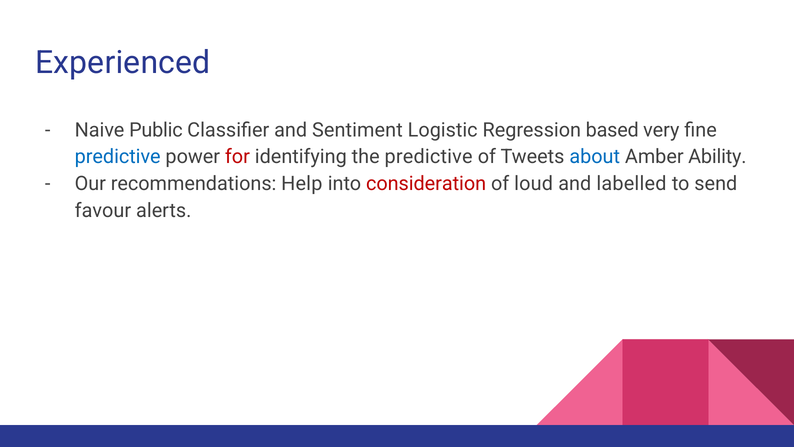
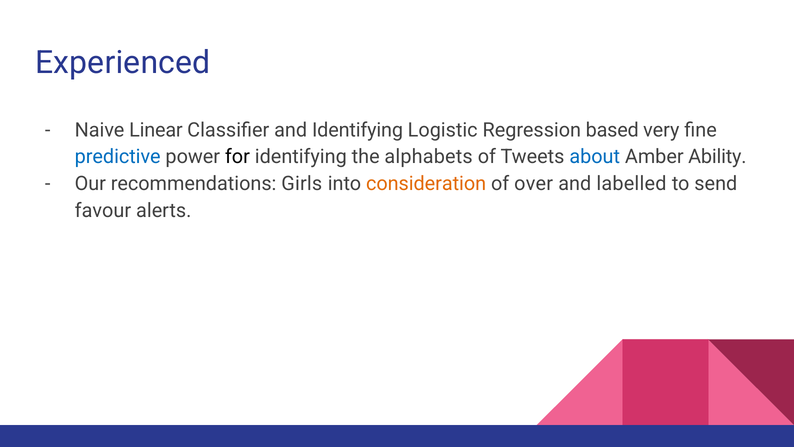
Public: Public -> Linear
and Sentiment: Sentiment -> Identifying
for colour: red -> black
the predictive: predictive -> alphabets
Help: Help -> Girls
consideration colour: red -> orange
loud: loud -> over
